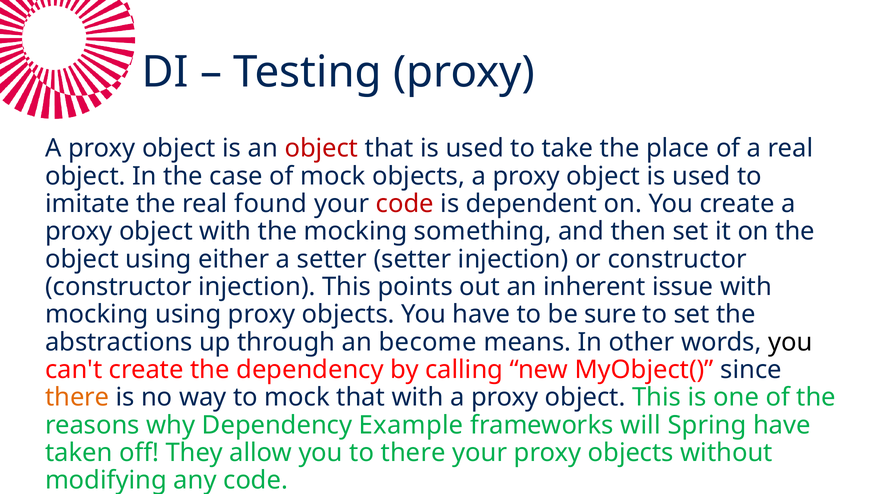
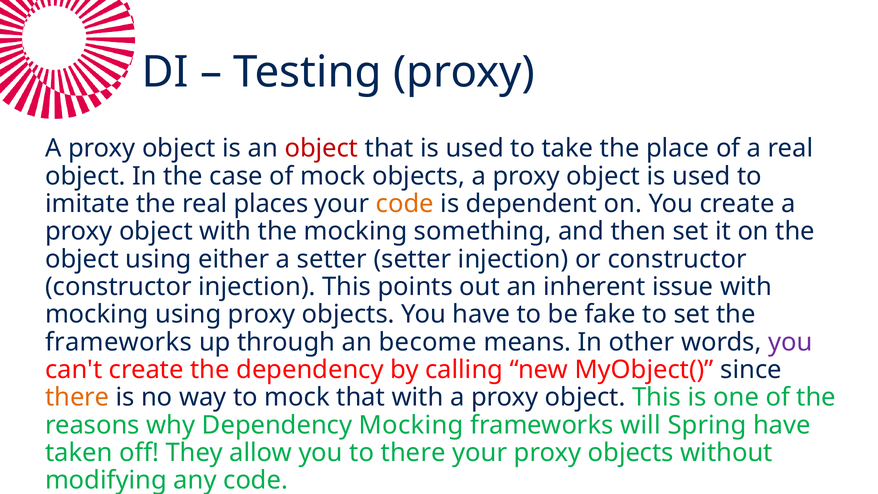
found: found -> places
code at (405, 204) colour: red -> orange
sure: sure -> fake
abstractions at (119, 342): abstractions -> frameworks
you at (790, 342) colour: black -> purple
Dependency Example: Example -> Mocking
